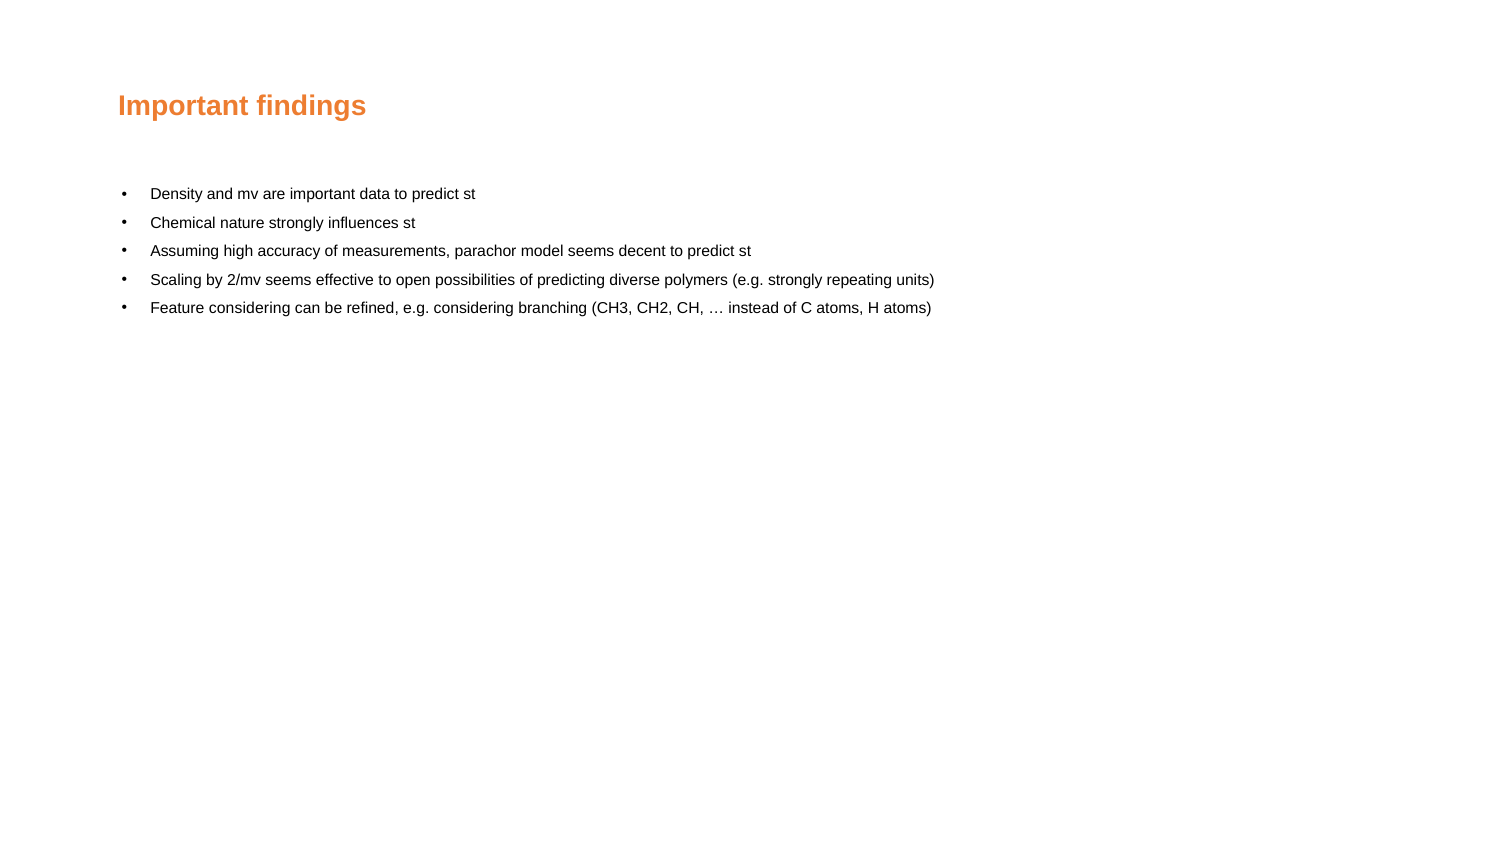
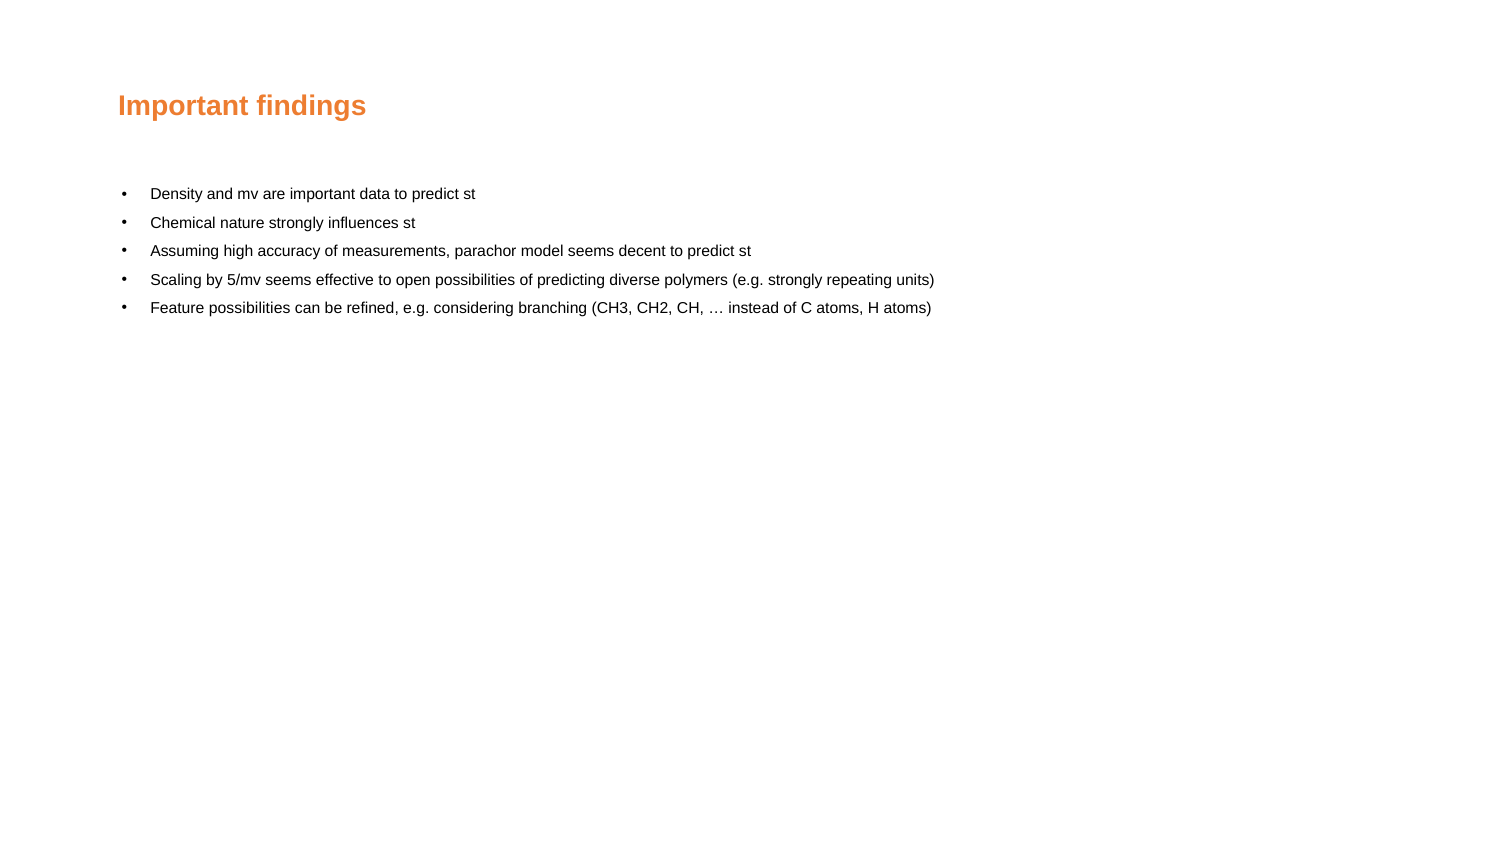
2/mv: 2/mv -> 5/mv
Feature considering: considering -> possibilities
